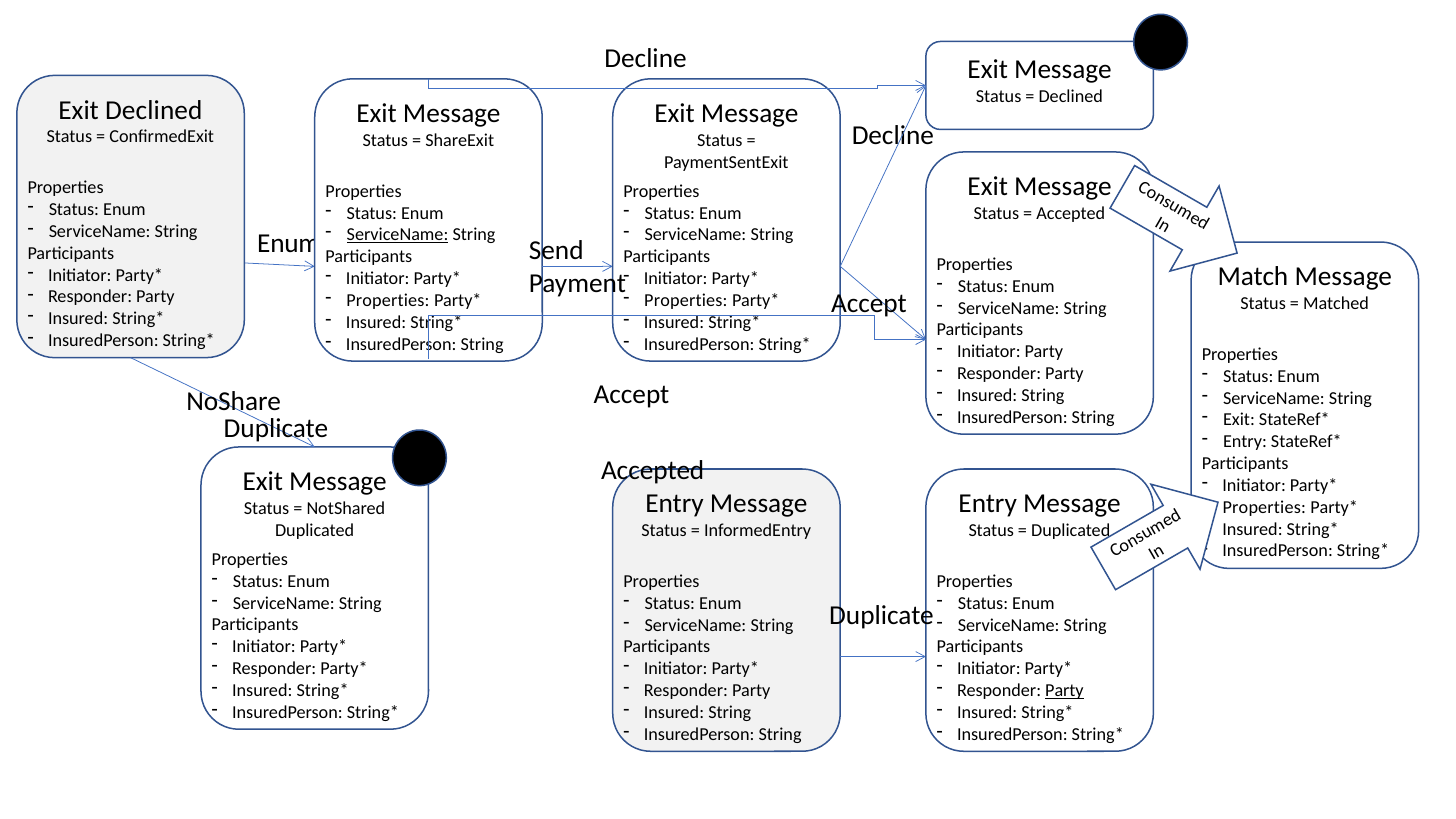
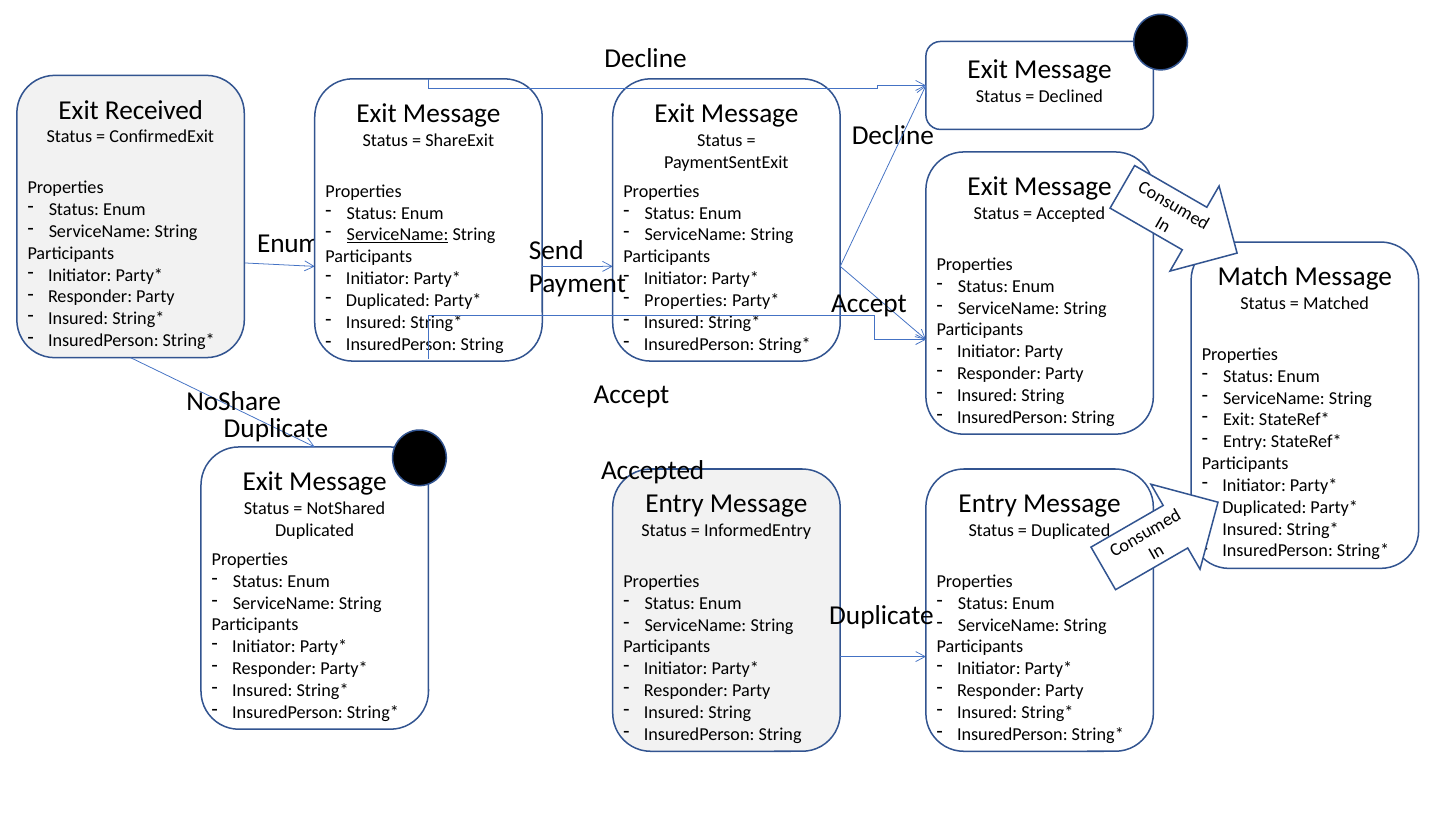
Exit Declined: Declined -> Received
Properties at (388, 300): Properties -> Duplicated
Properties at (1264, 507): Properties -> Duplicated
Party at (1064, 691) underline: present -> none
